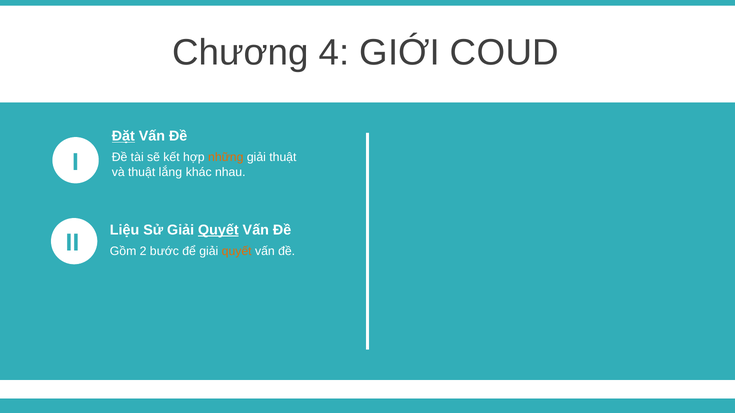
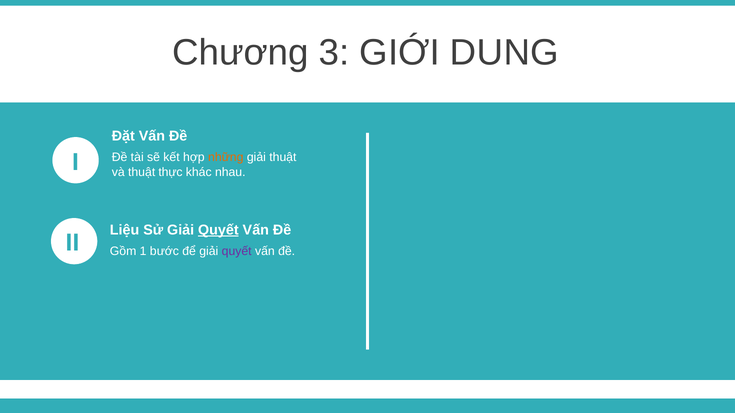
4: 4 -> 3
COUD: COUD -> DUNG
Đặt underline: present -> none
lắng: lắng -> thực
2: 2 -> 1
quyết at (237, 251) colour: orange -> purple
